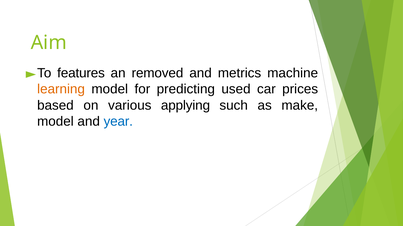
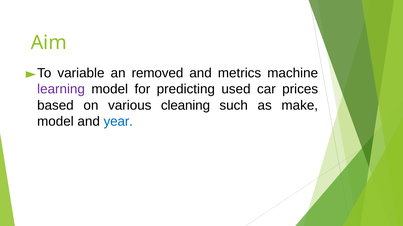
features: features -> variable
learning colour: orange -> purple
applying: applying -> cleaning
